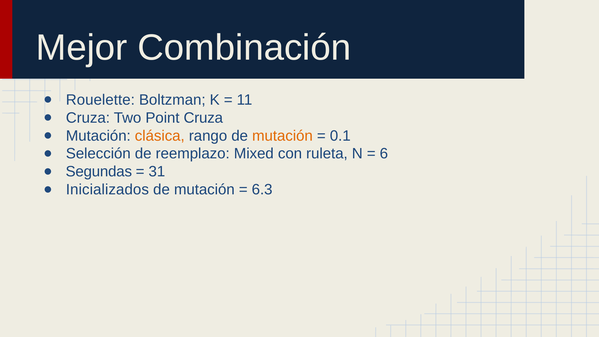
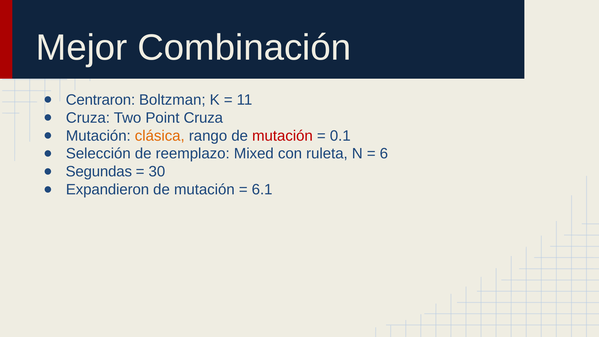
Rouelette: Rouelette -> Centraron
mutación at (282, 136) colour: orange -> red
31: 31 -> 30
Inicializados: Inicializados -> Expandieron
6.3: 6.3 -> 6.1
